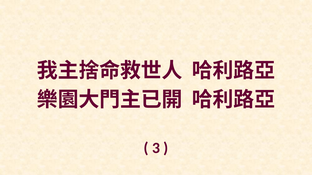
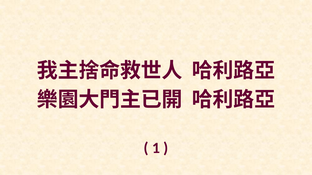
3: 3 -> 1
